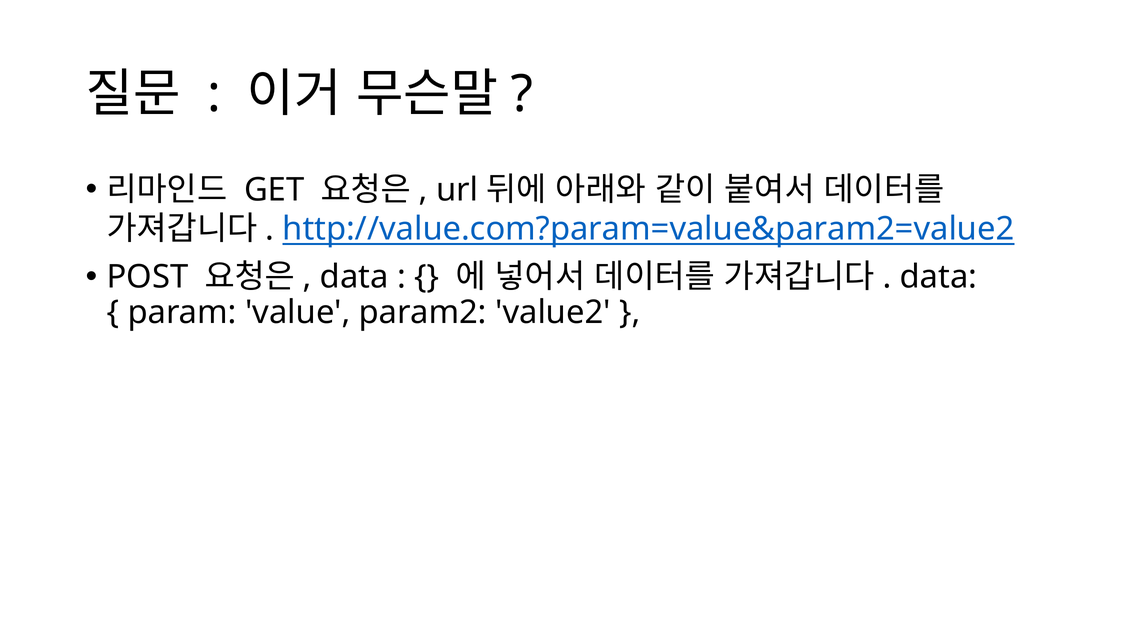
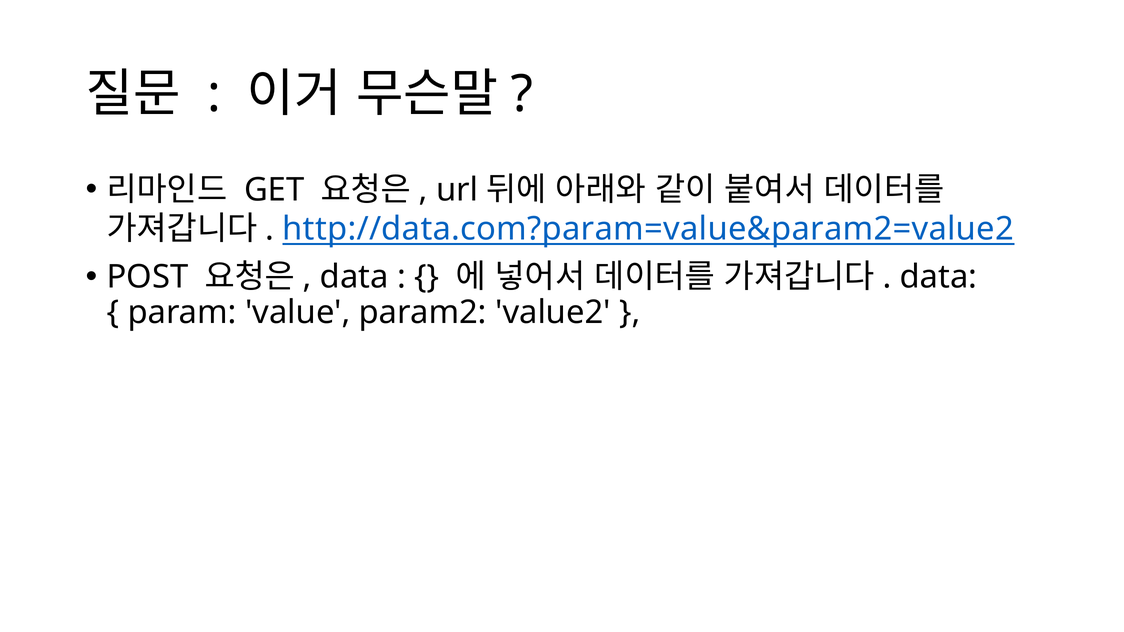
http://value.com?param=value&param2=value2: http://value.com?param=value&param2=value2 -> http://data.com?param=value&param2=value2
